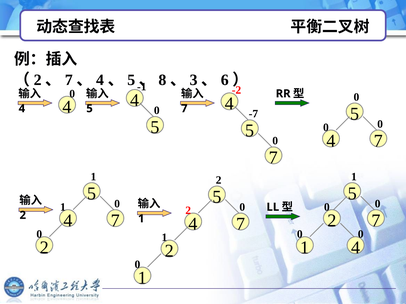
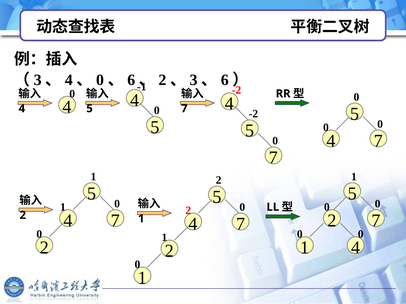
2 at (38, 80): 2 -> 3
7 at (69, 80): 7 -> 4
4 at (100, 80): 4 -> 0
5 at (131, 80): 5 -> 6
8 at (162, 80): 8 -> 2
-7 at (253, 114): -7 -> -2
